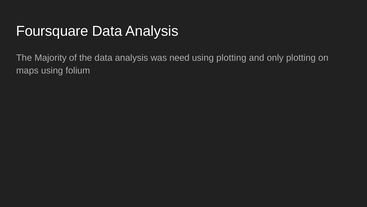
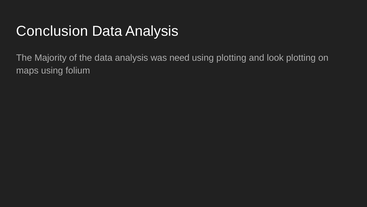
Foursquare: Foursquare -> Conclusion
only: only -> look
